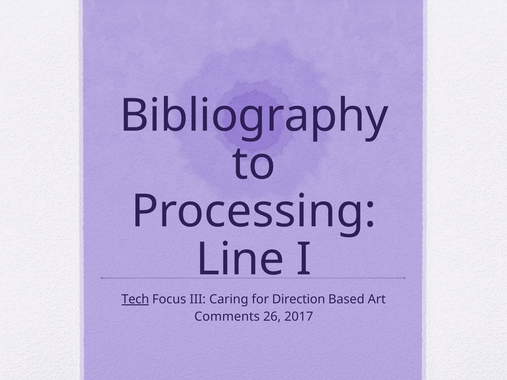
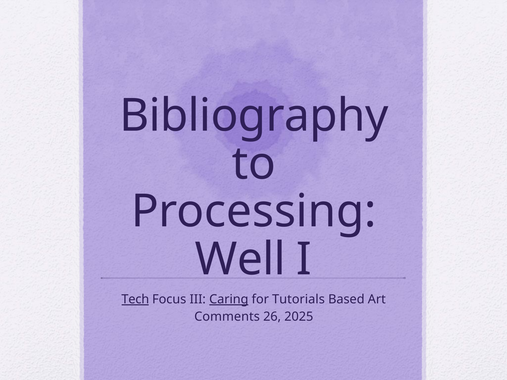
Line: Line -> Well
Caring underline: none -> present
Direction: Direction -> Tutorials
2017: 2017 -> 2025
